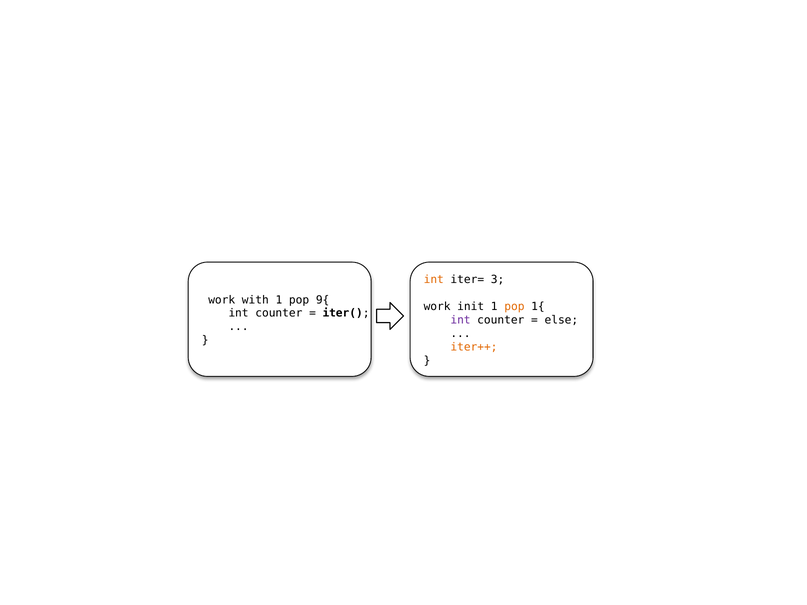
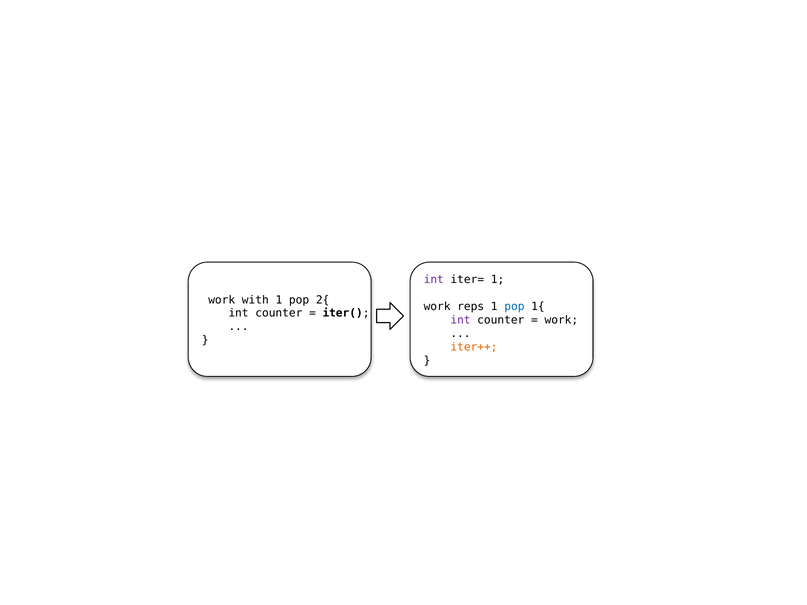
int at (434, 280) colour: orange -> purple
iter= 3: 3 -> 1
9{: 9{ -> 2{
init: init -> reps
pop at (514, 307) colour: orange -> blue
else at (561, 320): else -> work
